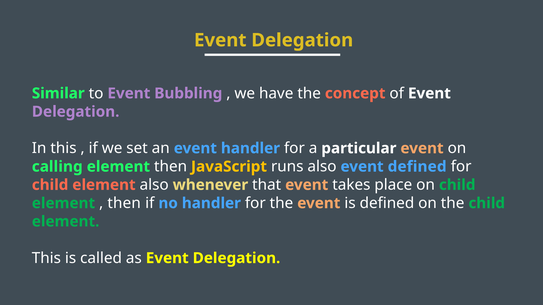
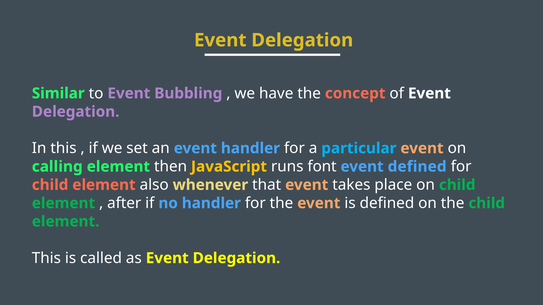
particular colour: white -> light blue
runs also: also -> font
then at (124, 203): then -> after
